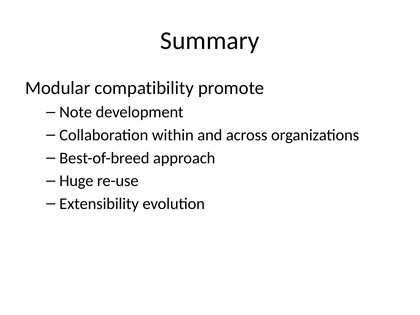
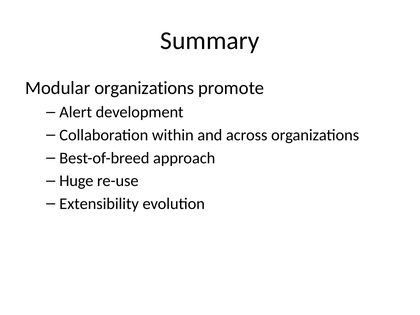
Modular compatibility: compatibility -> organizations
Note: Note -> Alert
